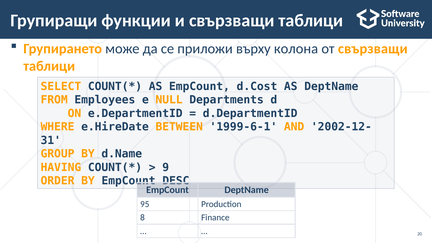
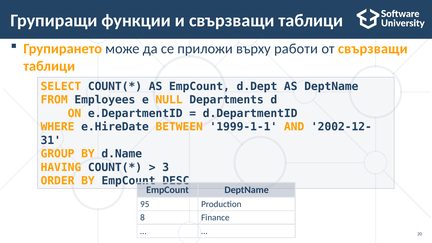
колона: колона -> работи
d.Cost: d.Cost -> d.Dept
1999-6-1: 1999-6-1 -> 1999-1-1
9: 9 -> 3
